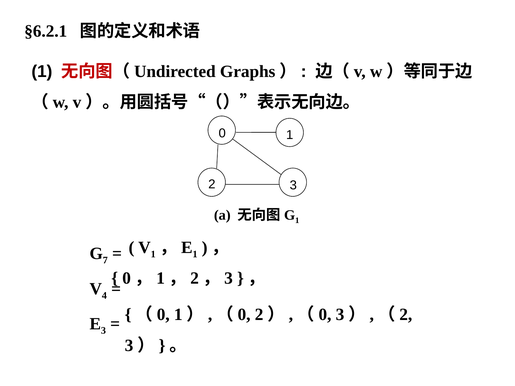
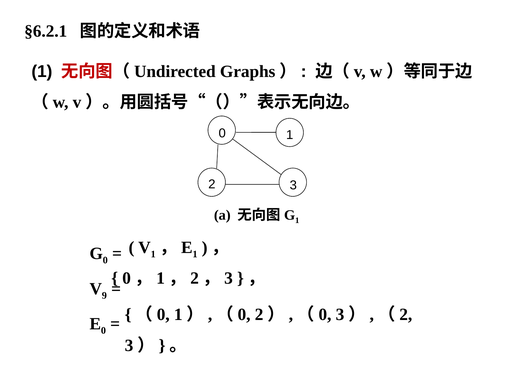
7 at (105, 261): 7 -> 0
4: 4 -> 9
3 at (103, 331): 3 -> 0
